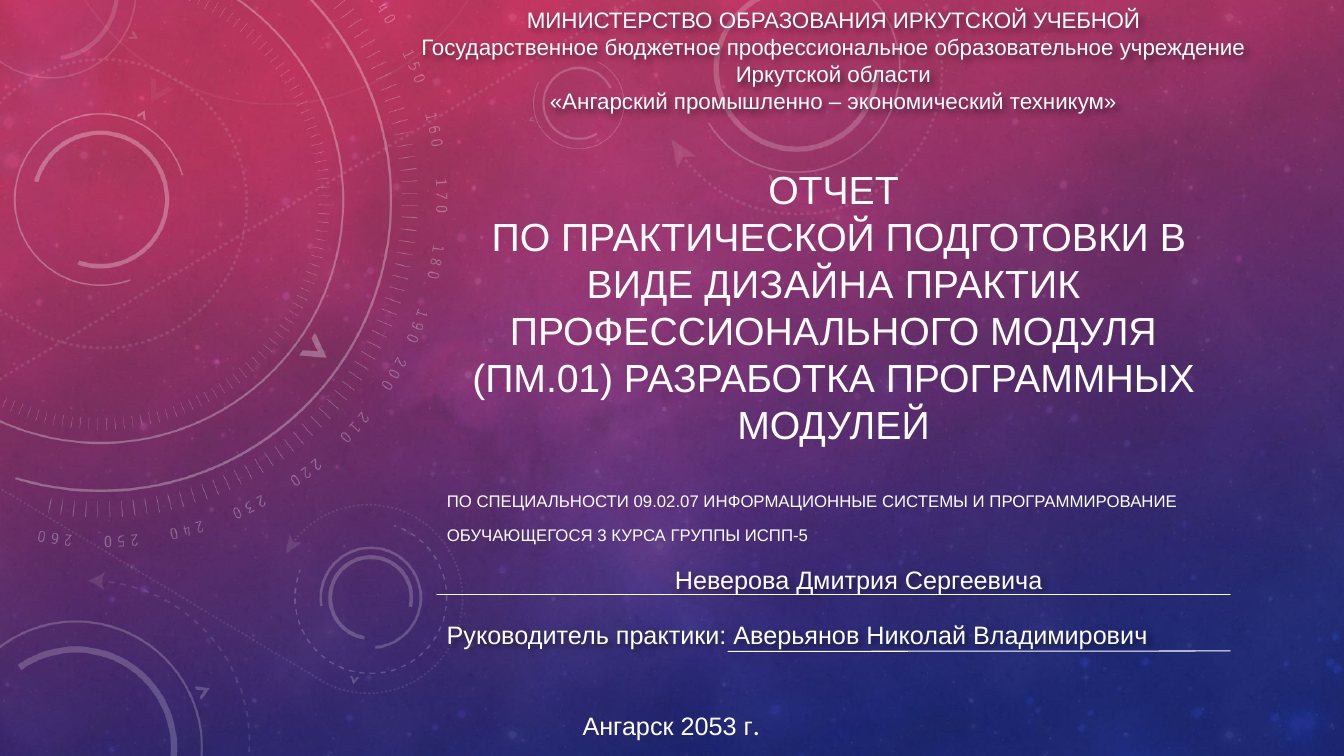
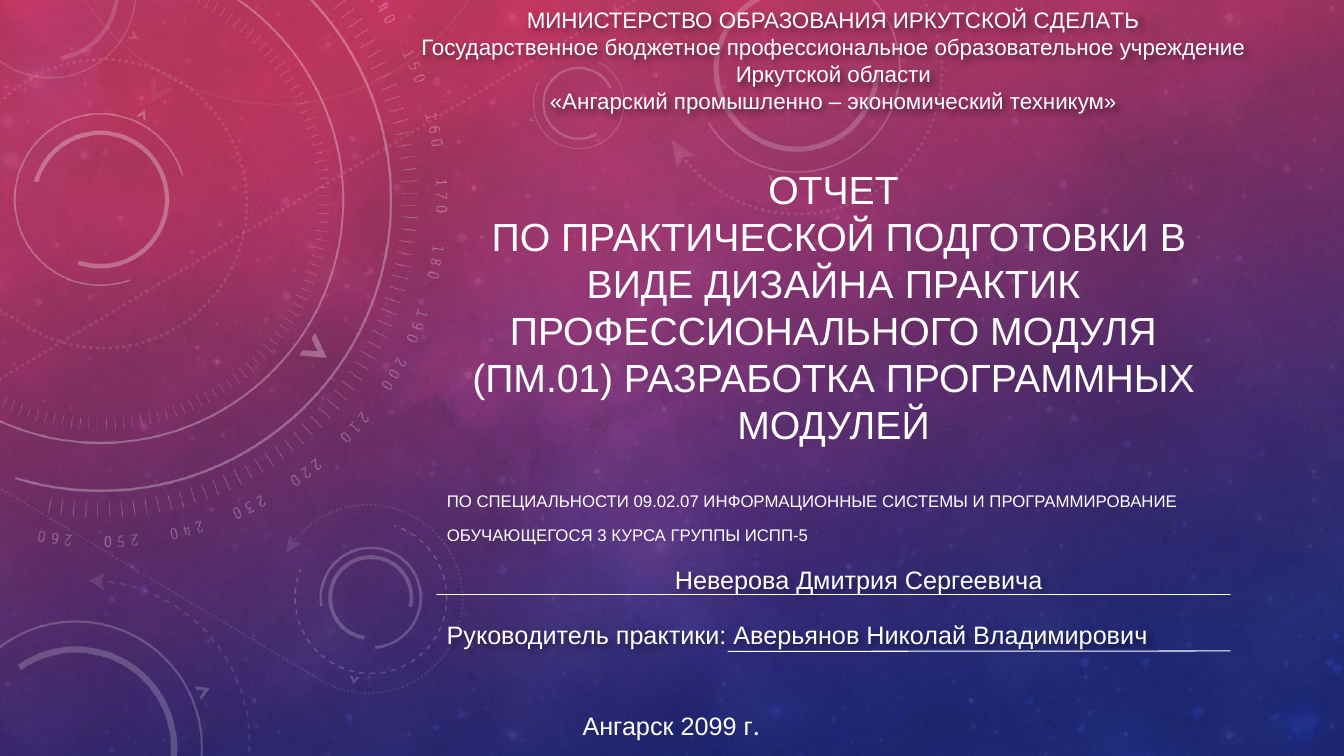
УЧЕБНОЙ: УЧЕБНОЙ -> СДЕЛАТЬ
2053: 2053 -> 2099
